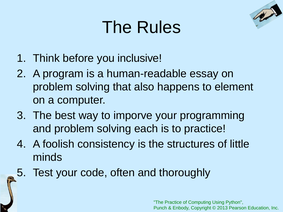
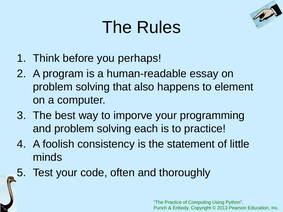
inclusive: inclusive -> perhaps
structures: structures -> statement
